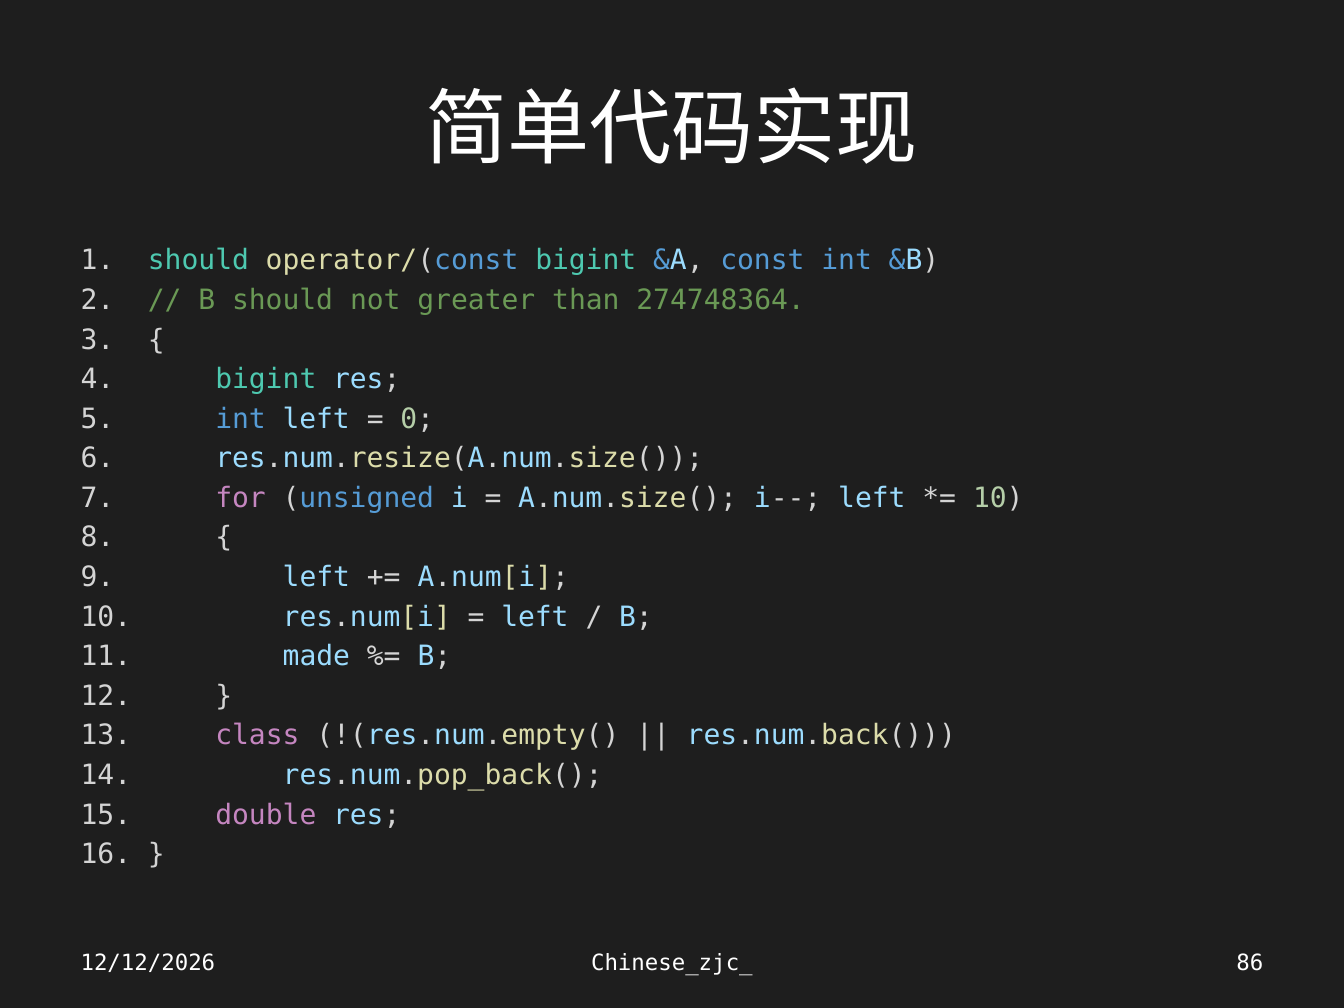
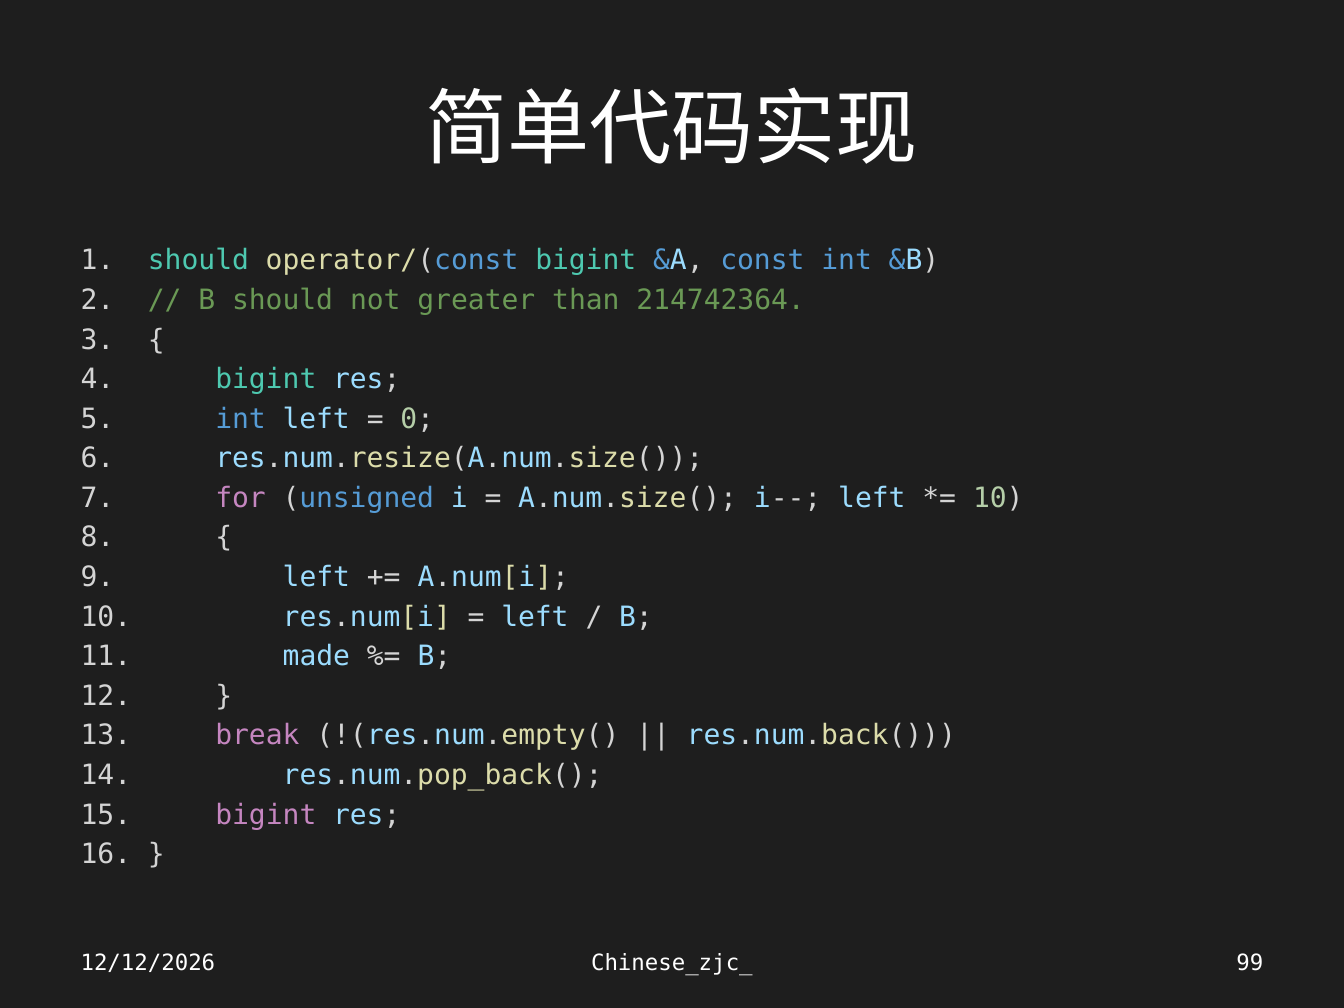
274748364: 274748364 -> 214742364
class: class -> break
double at (266, 815): double -> bigint
86: 86 -> 99
